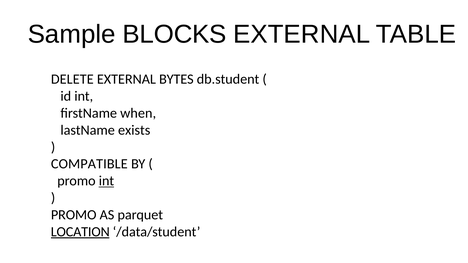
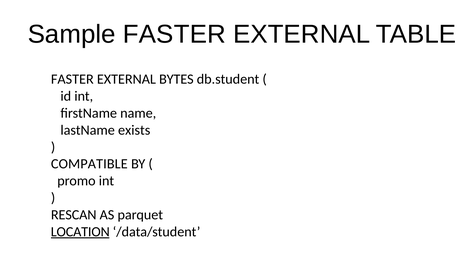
Sample BLOCKS: BLOCKS -> FASTER
DELETE at (72, 79): DELETE -> FASTER
when: when -> name
int at (106, 181) underline: present -> none
PROMO at (74, 215): PROMO -> RESCAN
